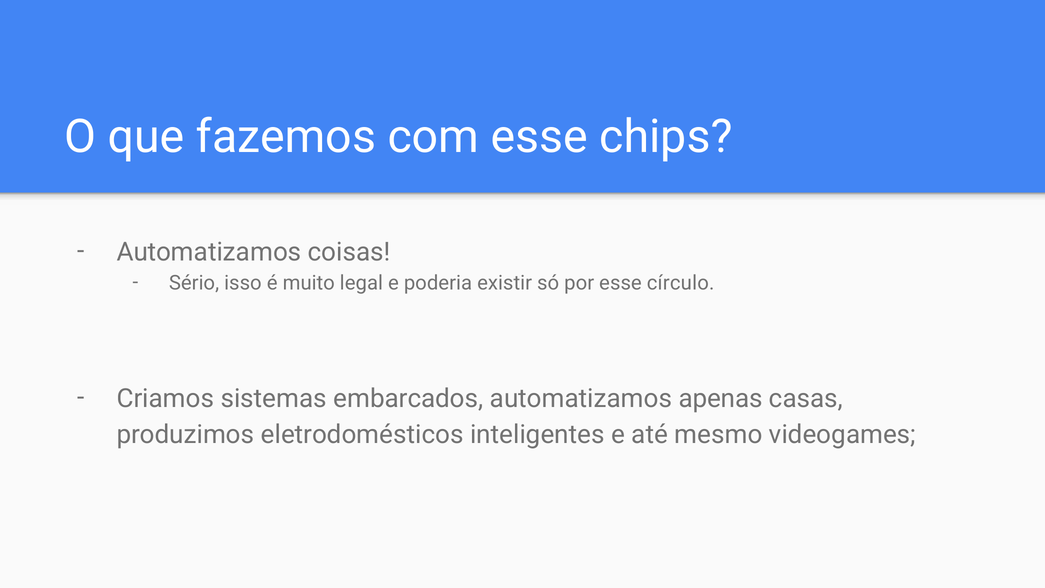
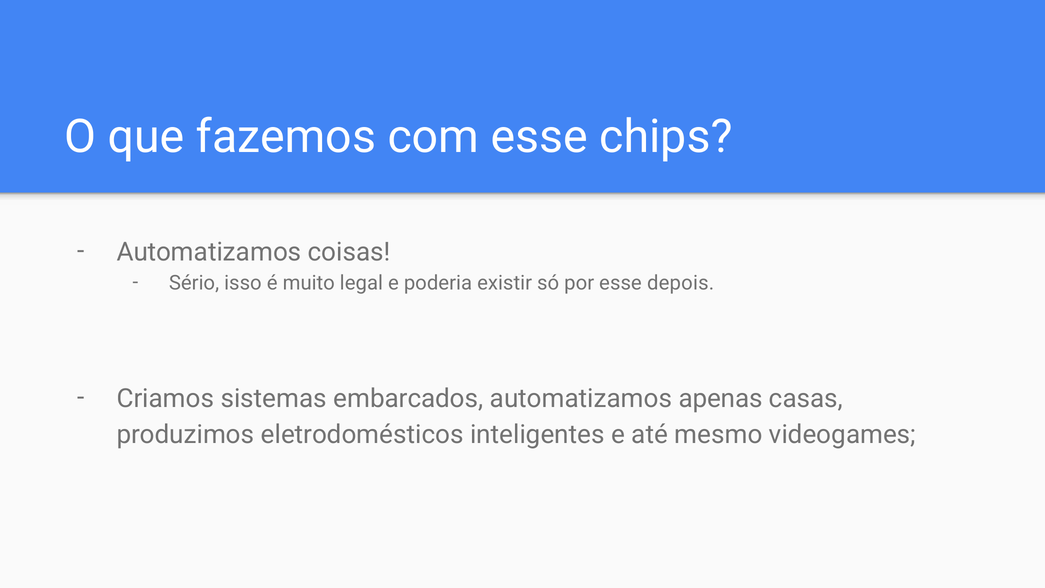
círculo: círculo -> depois
